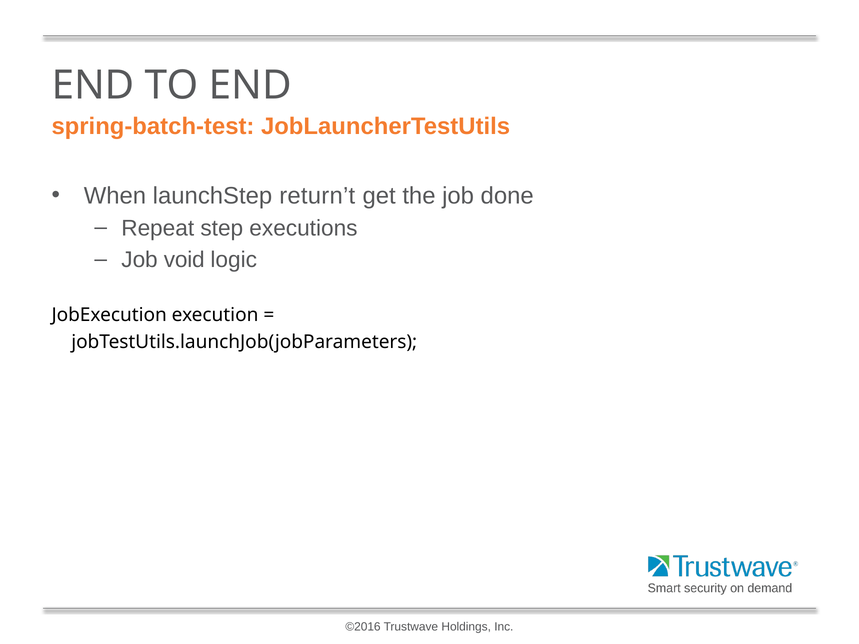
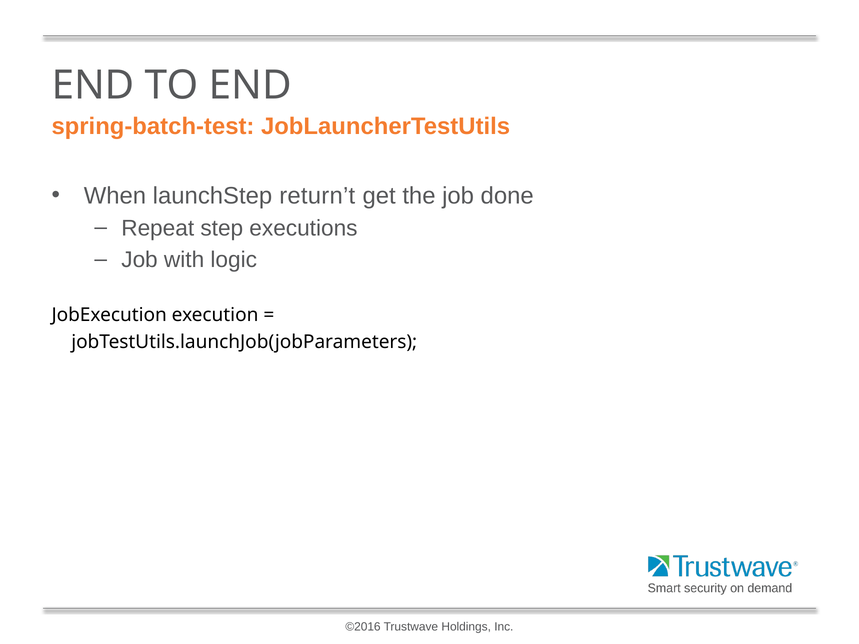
void: void -> with
